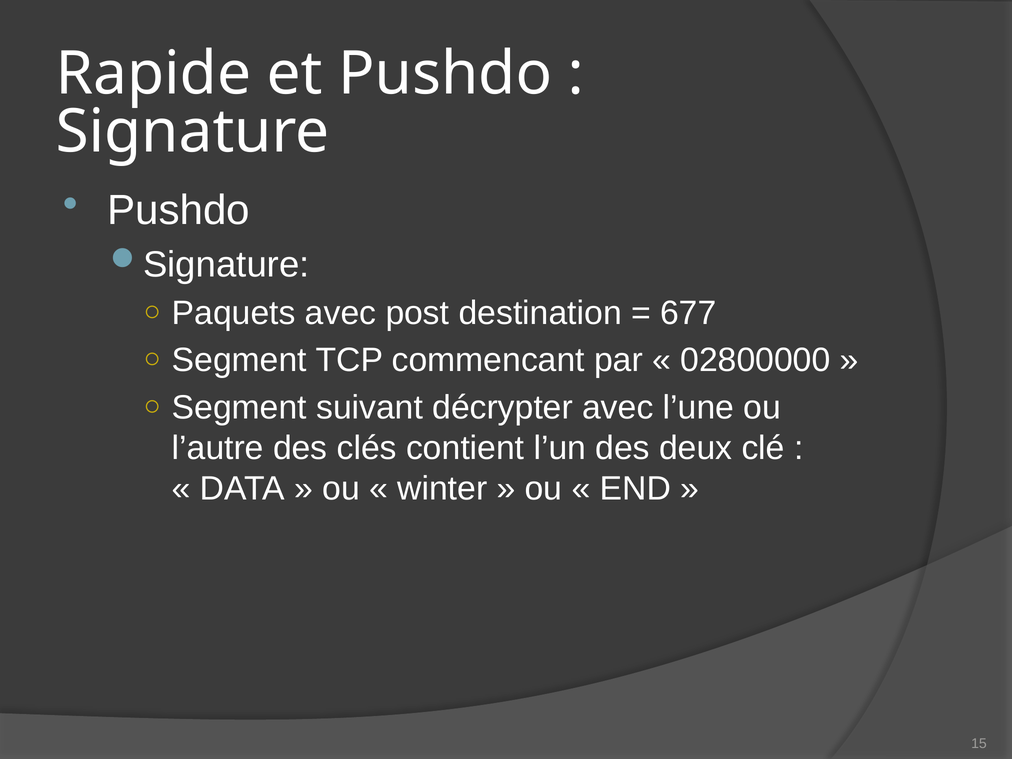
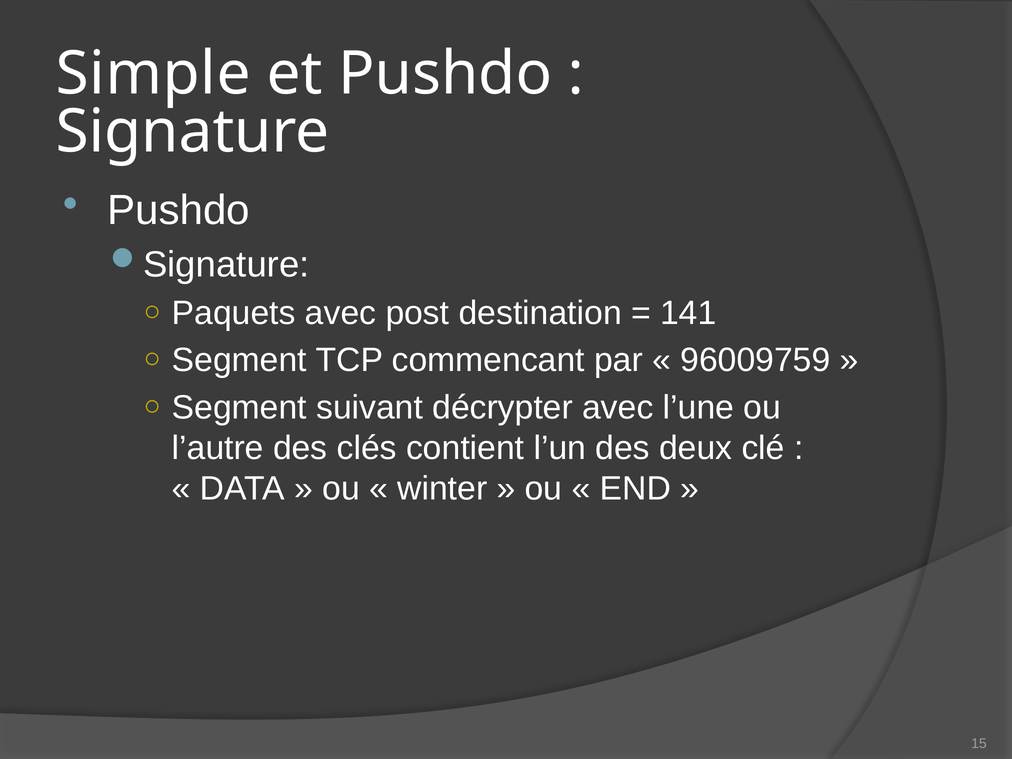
Rapide: Rapide -> Simple
677: 677 -> 141
02800000: 02800000 -> 96009759
